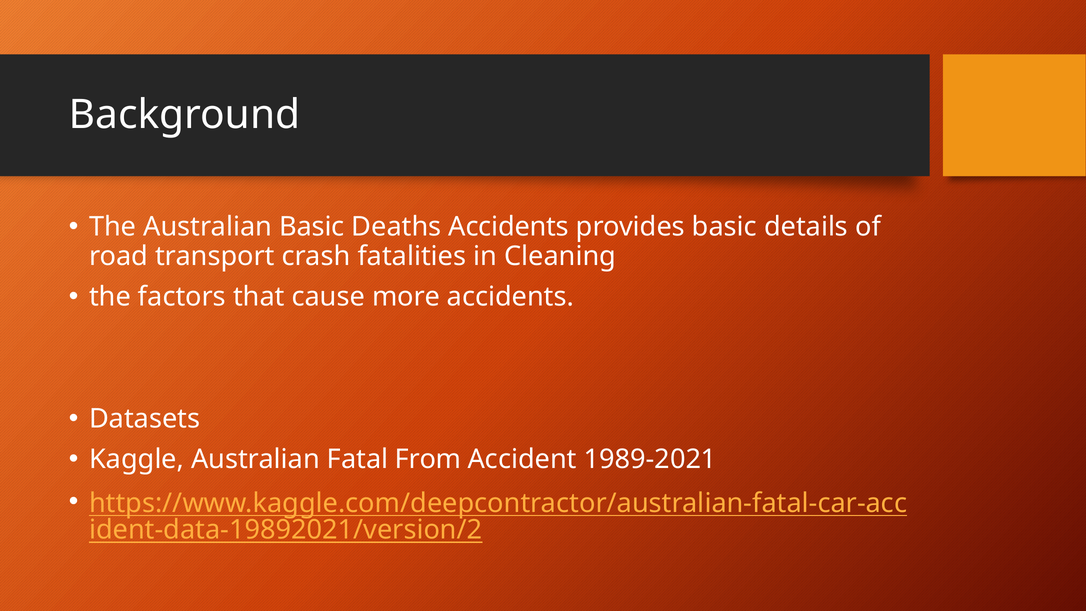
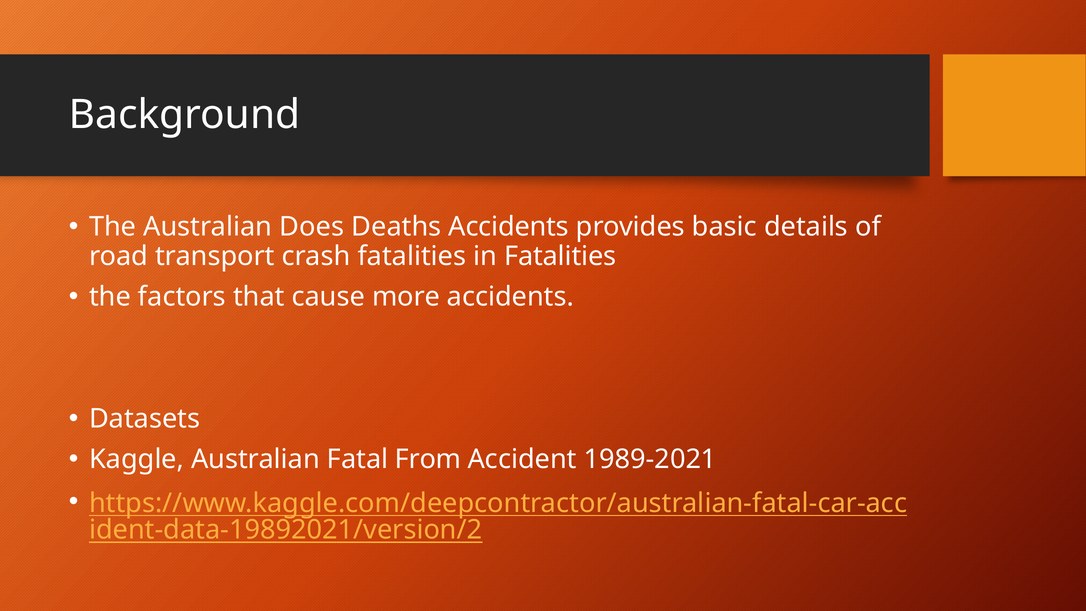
Australian Basic: Basic -> Does
in Cleaning: Cleaning -> Fatalities
